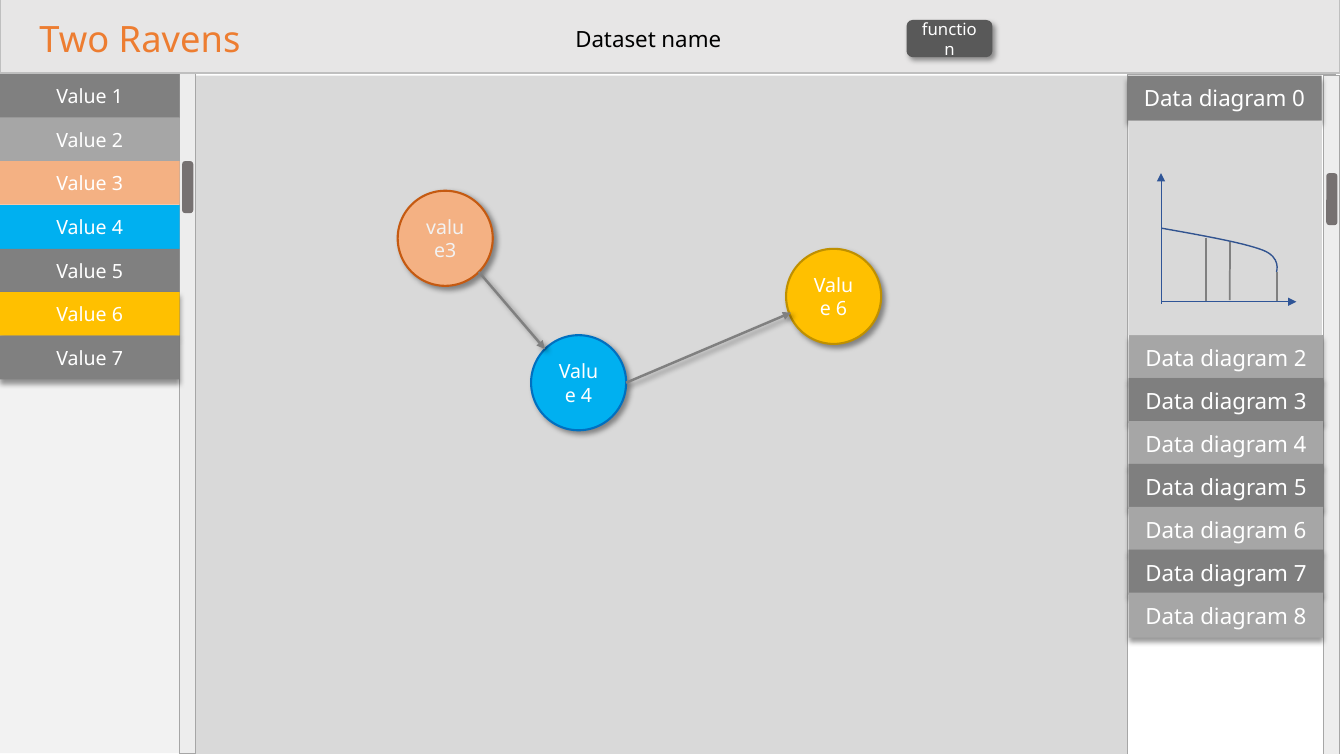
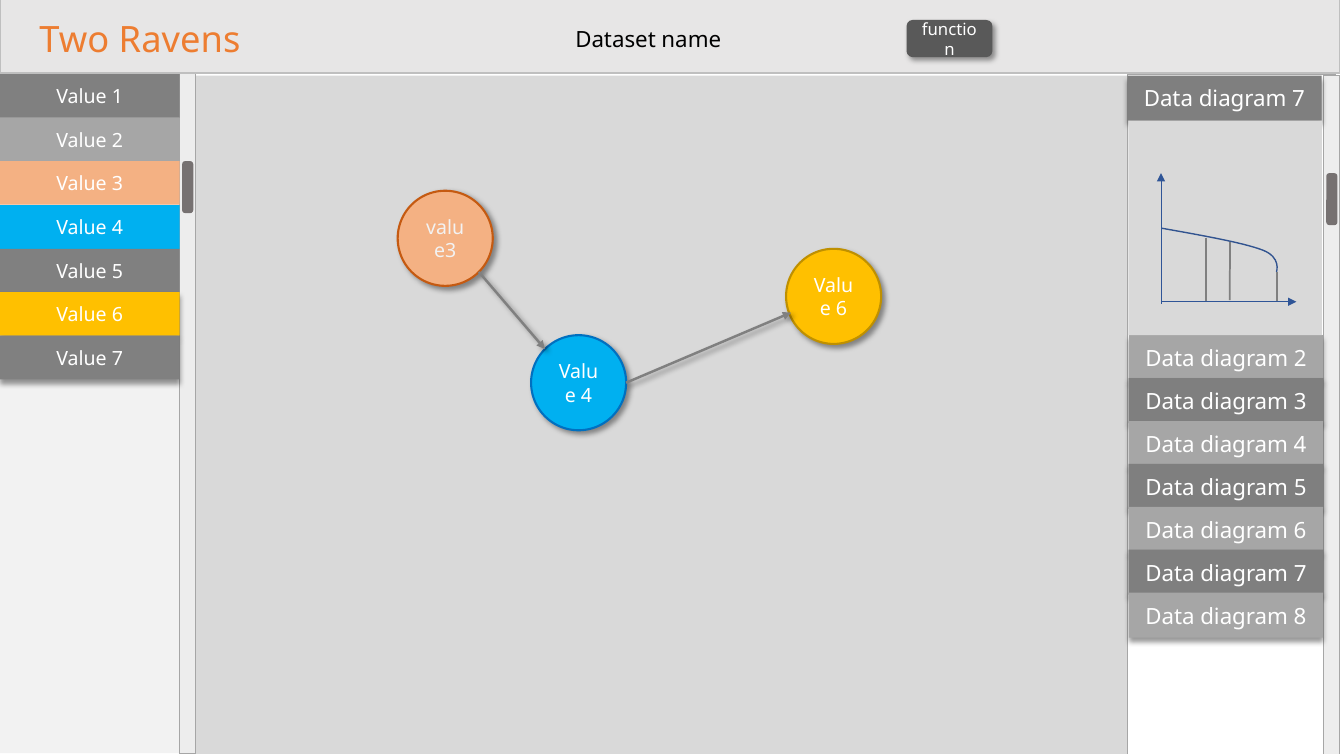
0 at (1299, 100): 0 -> 7
